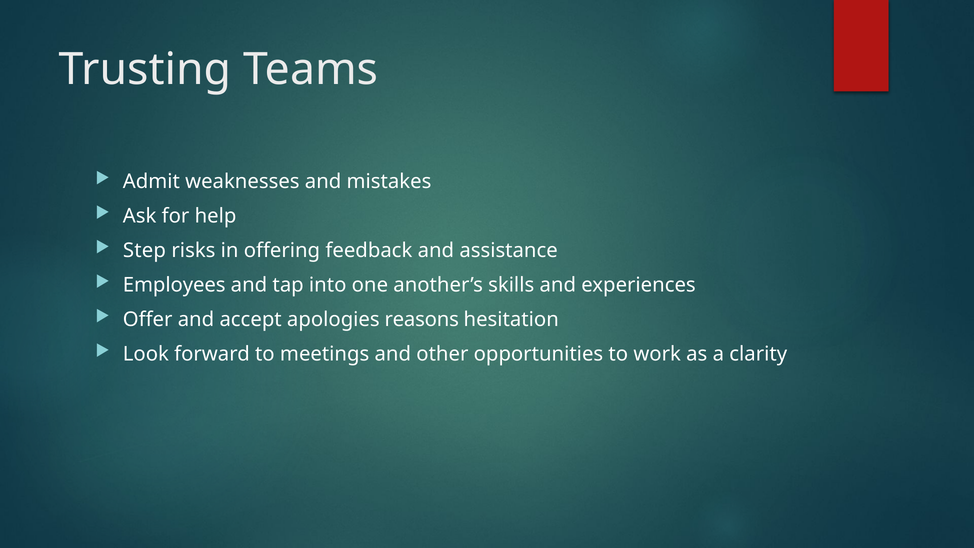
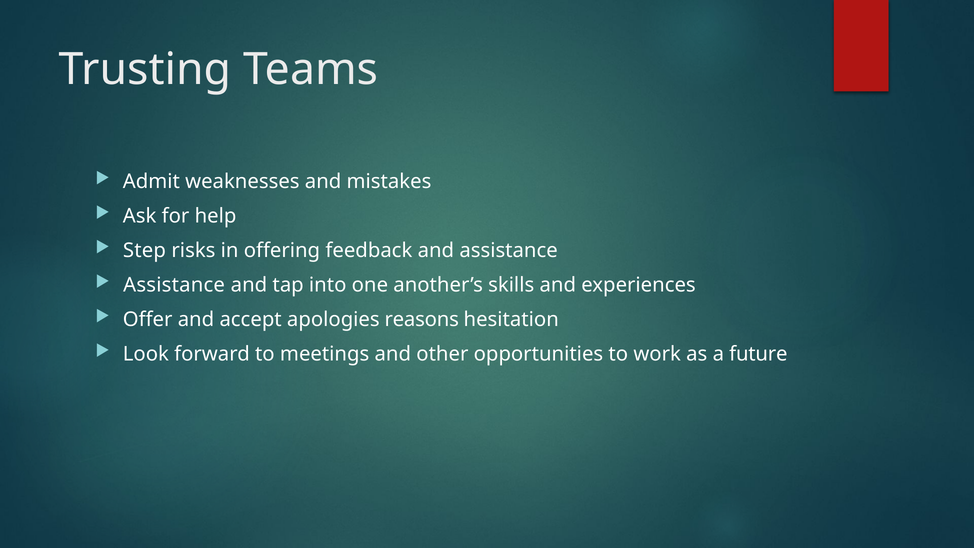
Employees at (174, 285): Employees -> Assistance
clarity: clarity -> future
